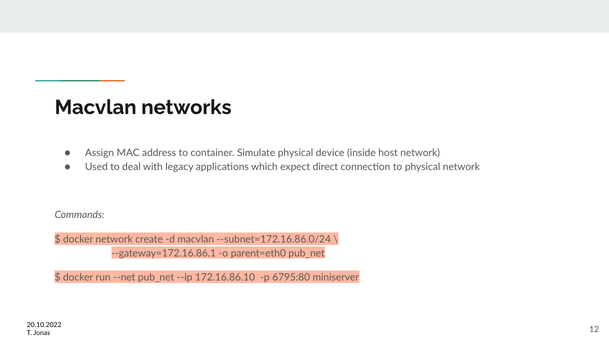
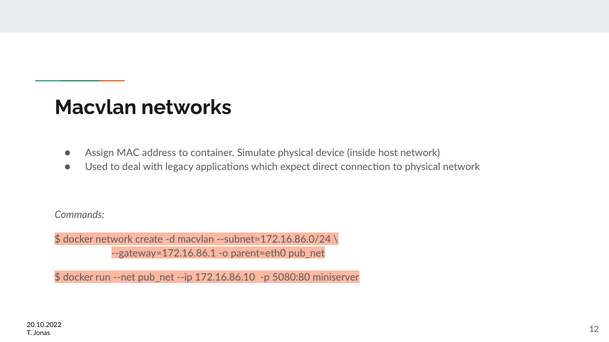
6795:80: 6795:80 -> 5080:80
